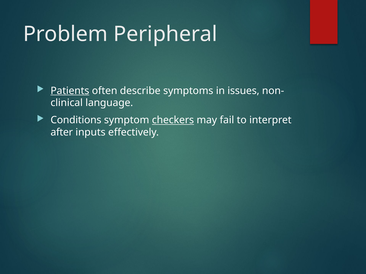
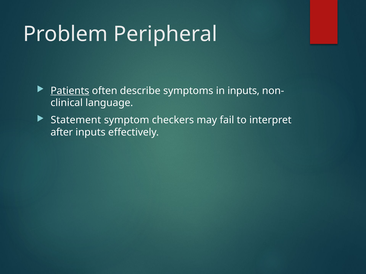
in issues: issues -> inputs
Conditions: Conditions -> Statement
checkers underline: present -> none
